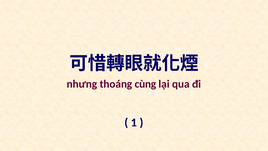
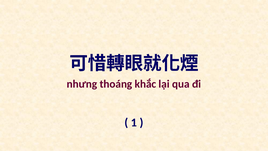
cùng: cùng -> khắc
